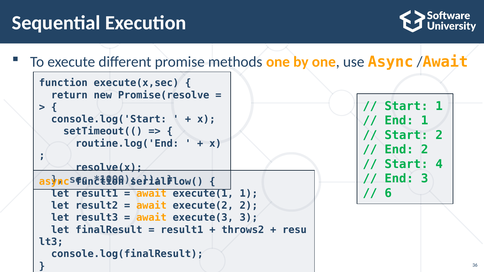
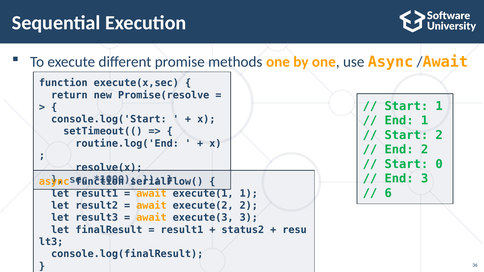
4: 4 -> 0
throws2: throws2 -> status2
